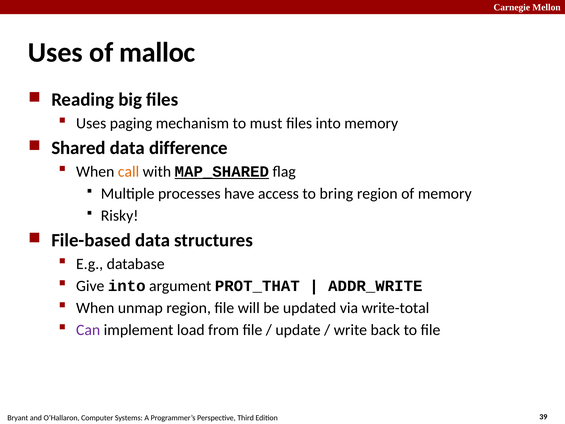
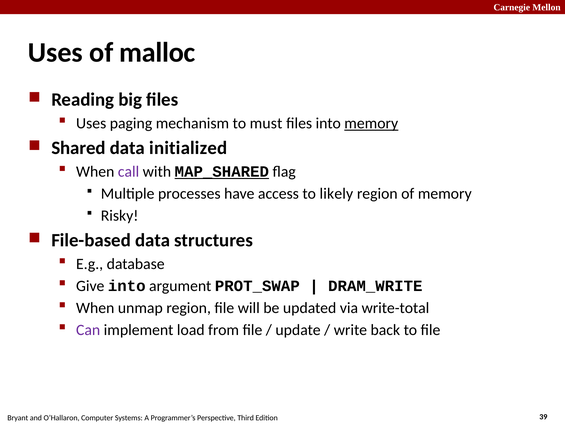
memory at (371, 123) underline: none -> present
difference: difference -> initialized
call colour: orange -> purple
bring: bring -> likely
PROT_THAT: PROT_THAT -> PROT_SWAP
ADDR_WRITE: ADDR_WRITE -> DRAM_WRITE
